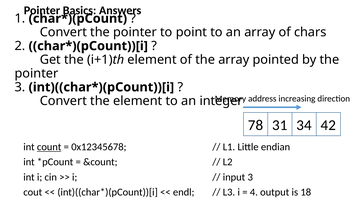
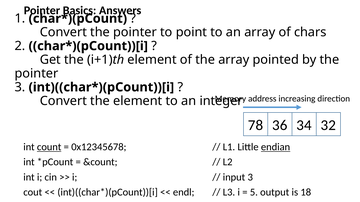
31: 31 -> 36
42: 42 -> 32
endian underline: none -> present
4: 4 -> 5
